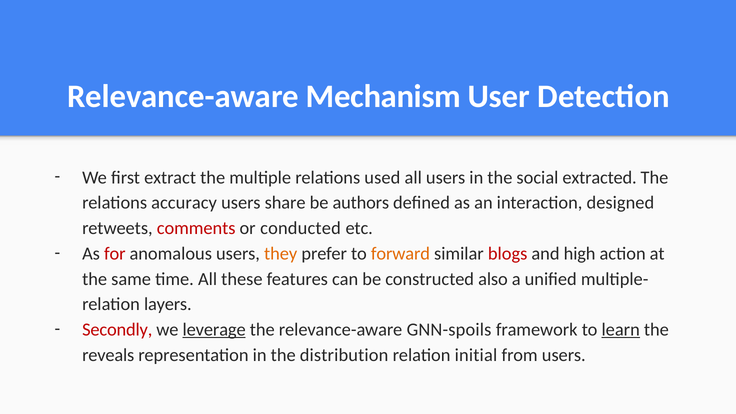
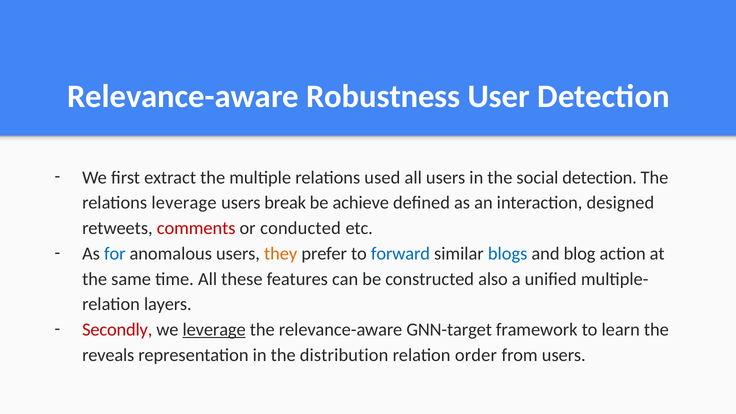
Mechanism: Mechanism -> Robustness
social extracted: extracted -> detection
relations accuracy: accuracy -> leverage
share: share -> break
authors: authors -> achieve
for colour: red -> blue
forward colour: orange -> blue
blogs colour: red -> blue
high: high -> blog
GNN-spoils: GNN-spoils -> GNN-target
learn underline: present -> none
initial: initial -> order
